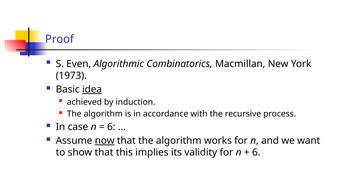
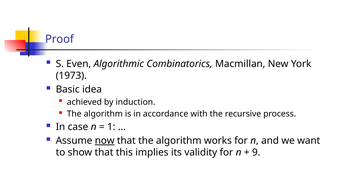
idea underline: present -> none
6 at (111, 127): 6 -> 1
6 at (256, 153): 6 -> 9
